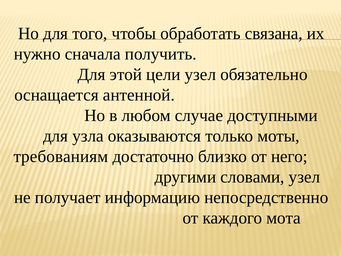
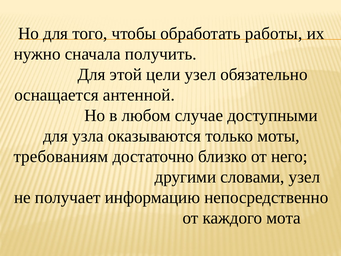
связана: связана -> работы
